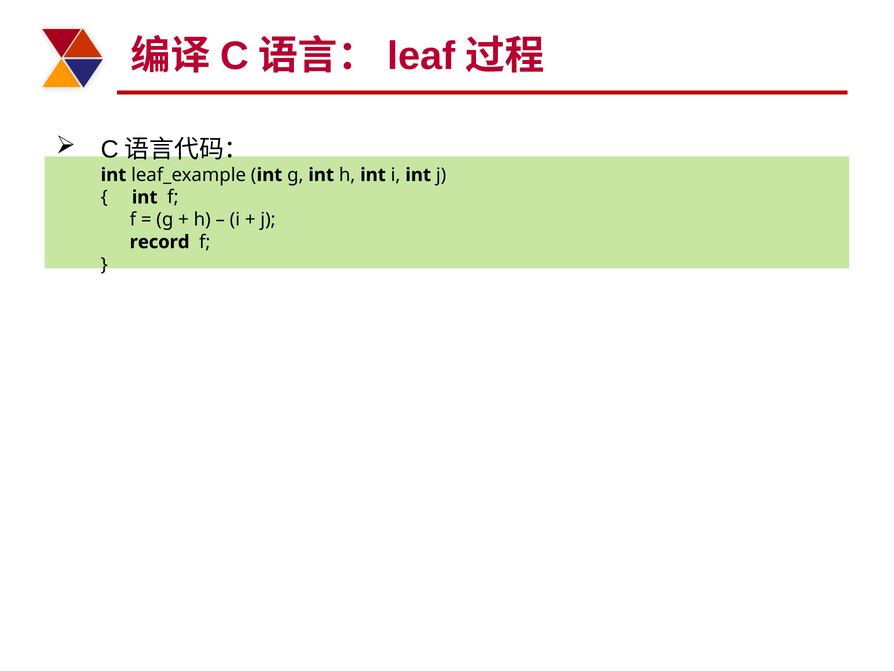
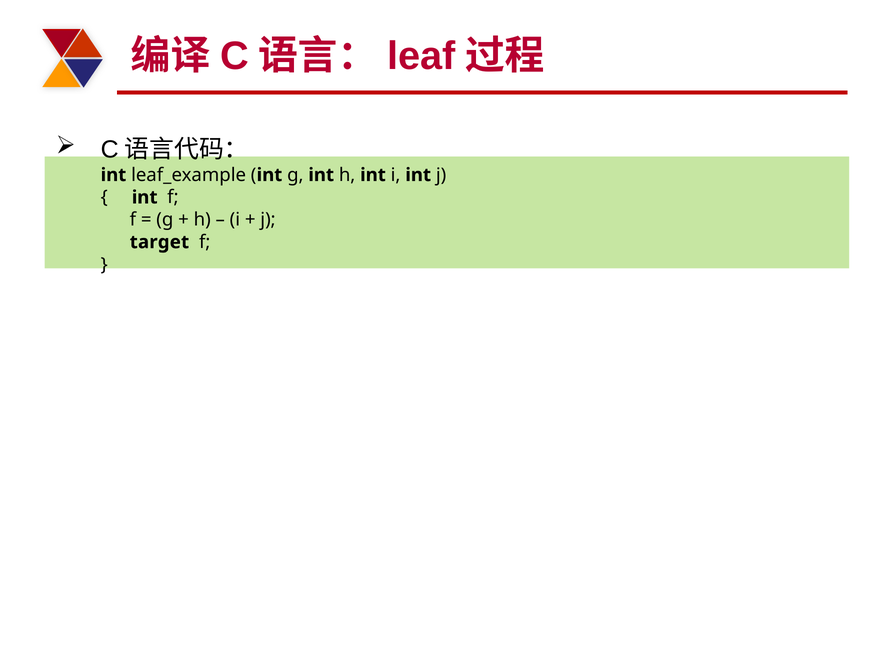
record: record -> target
